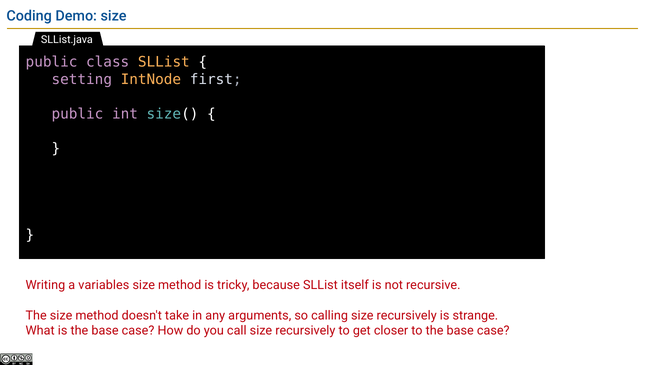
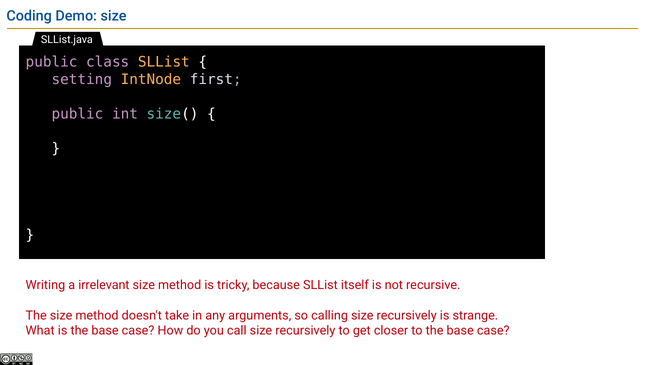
variables: variables -> irrelevant
